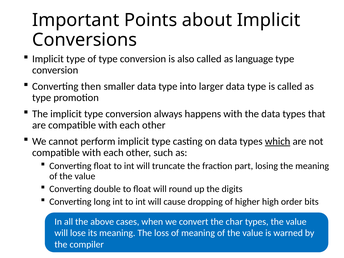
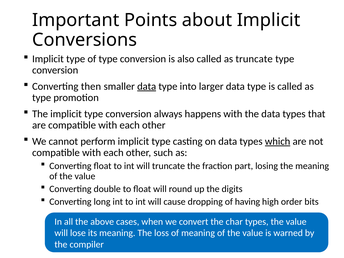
as language: language -> truncate
data at (147, 86) underline: none -> present
higher: higher -> having
